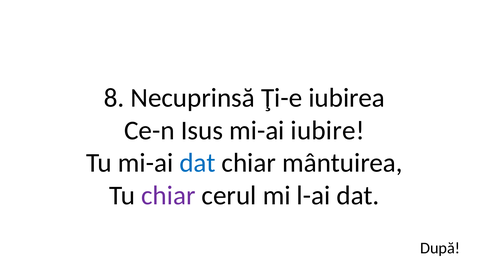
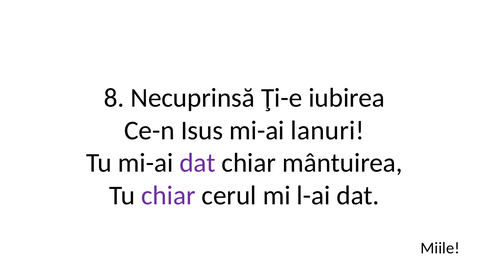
iubire: iubire -> lanuri
dat at (198, 163) colour: blue -> purple
După: După -> Miile
